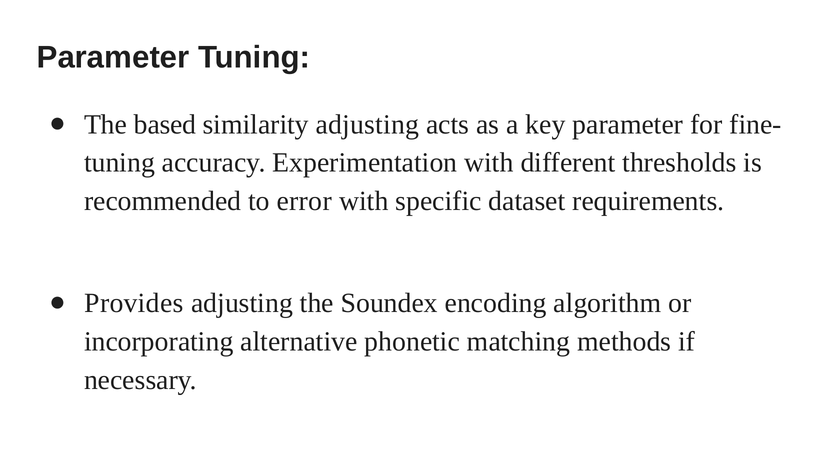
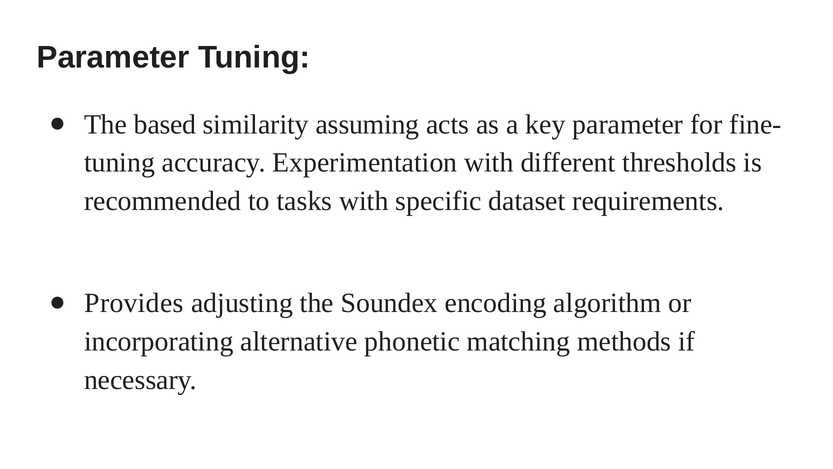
similarity adjusting: adjusting -> assuming
error: error -> tasks
